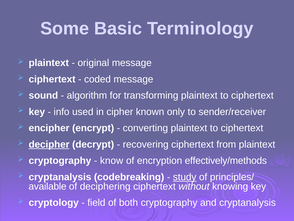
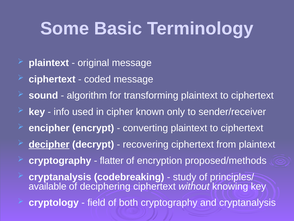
know: know -> flatter
effectively/methods: effectively/methods -> proposed/methods
study underline: present -> none
